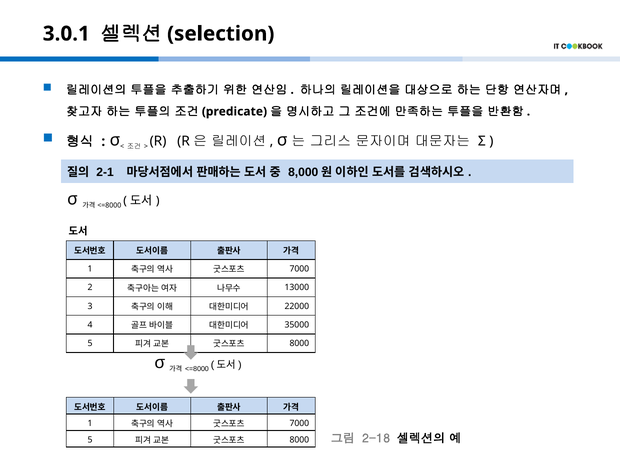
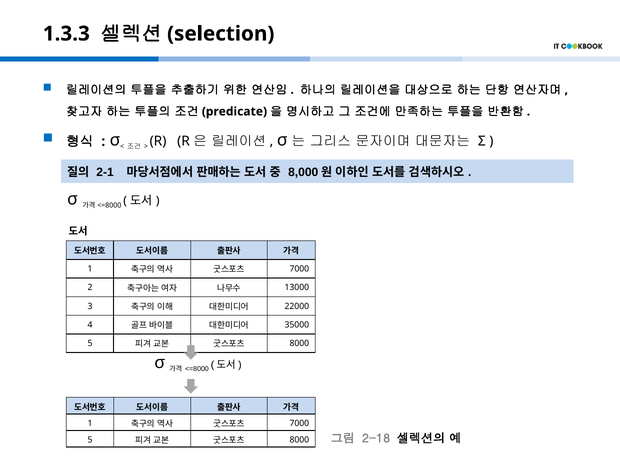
3.0.1: 3.0.1 -> 1.3.3
